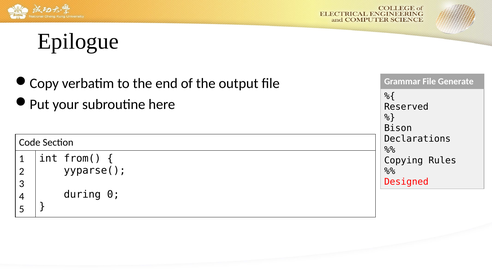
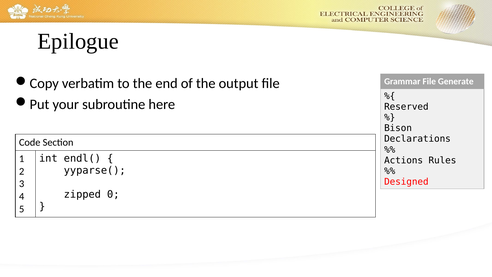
from(: from( -> endl(
Copying: Copying -> Actions
during: during -> zipped
